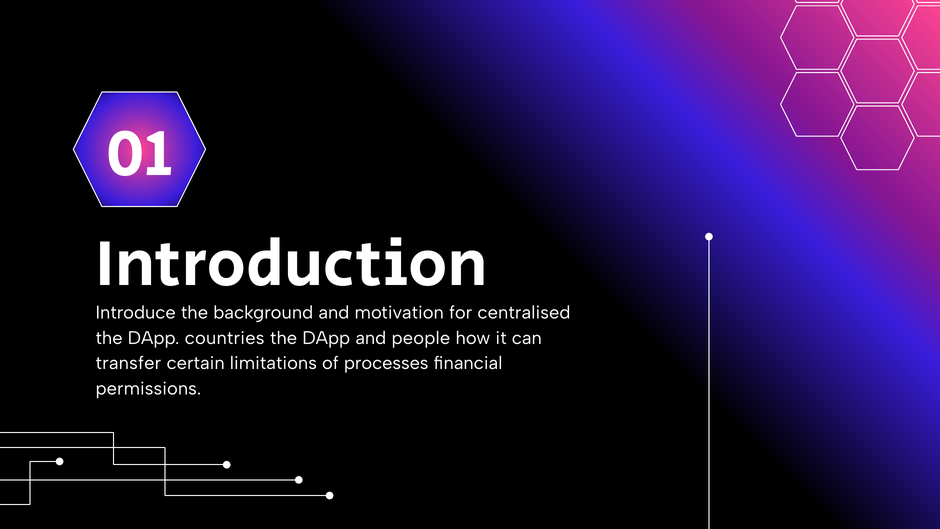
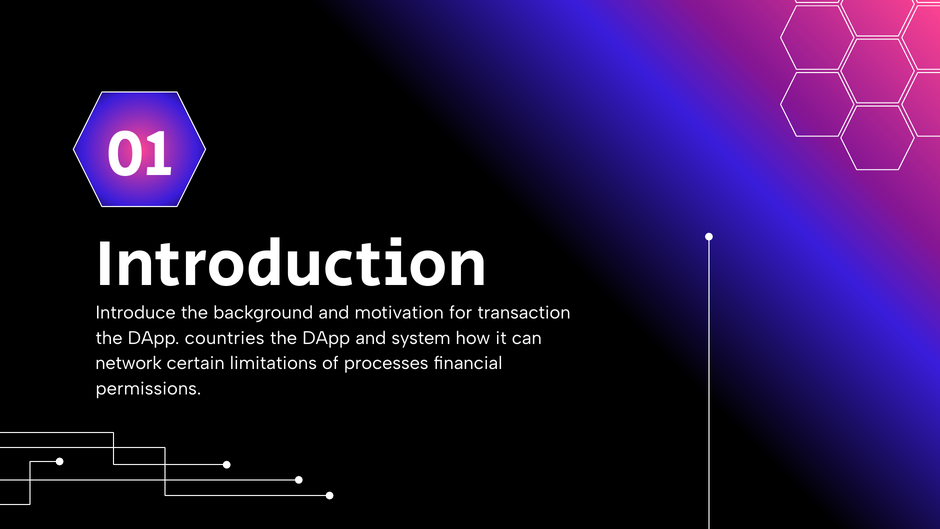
centralised: centralised -> transaction
people: people -> system
transfer: transfer -> network
